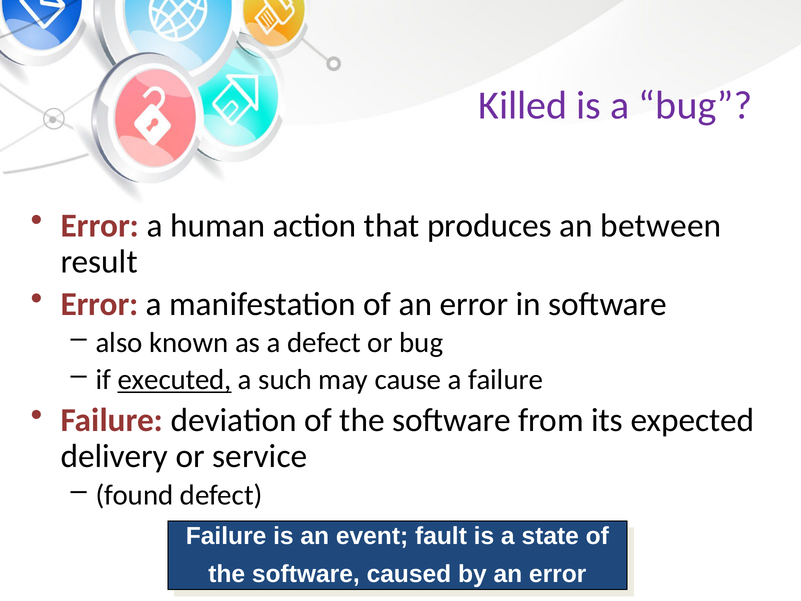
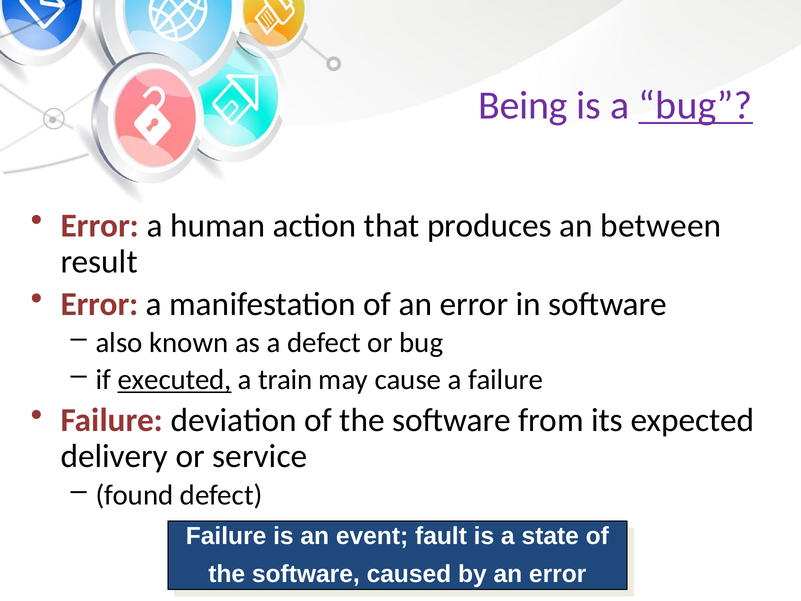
Killed: Killed -> Being
bug at (695, 106) underline: none -> present
such: such -> train
